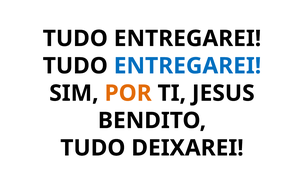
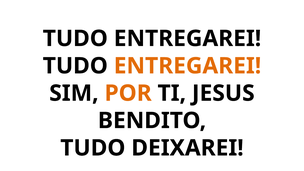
ENTREGAREI at (187, 66) colour: blue -> orange
